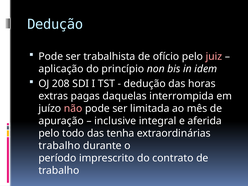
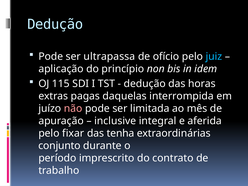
trabalhista: trabalhista -> ultrapassa
juiz colour: pink -> light blue
208: 208 -> 115
todo: todo -> fixar
trabalho at (59, 146): trabalho -> conjunto
